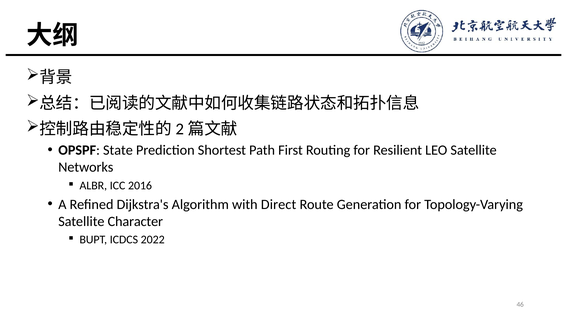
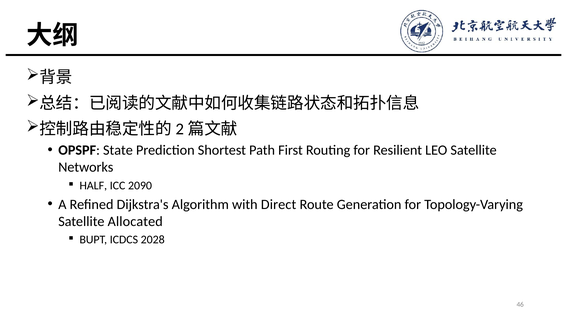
ALBR: ALBR -> HALF
2016: 2016 -> 2090
Character: Character -> Allocated
2022: 2022 -> 2028
